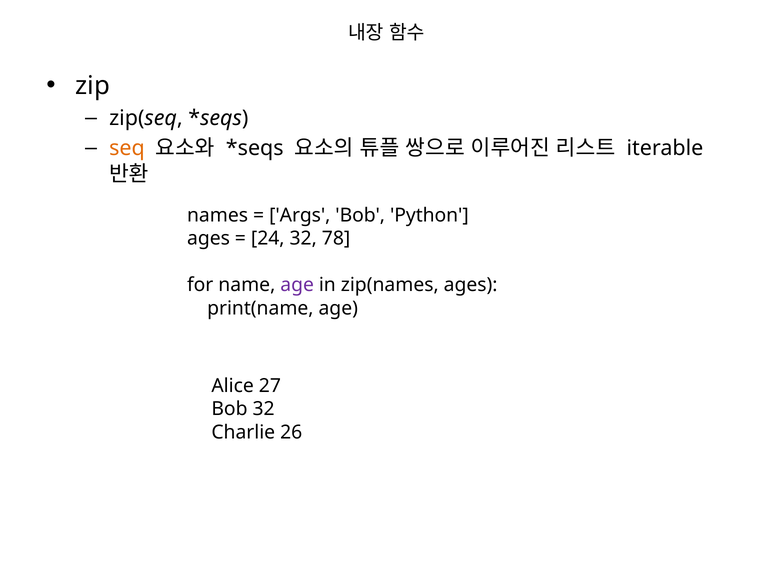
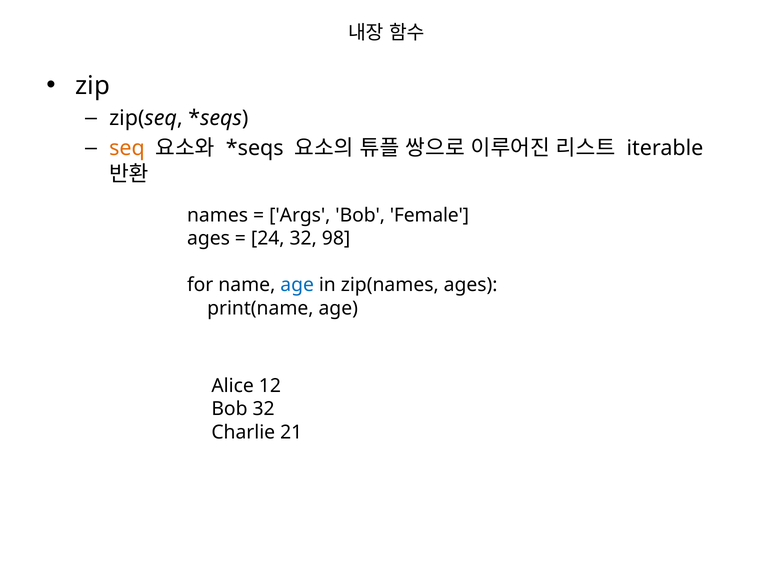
Python: Python -> Female
78: 78 -> 98
age at (297, 285) colour: purple -> blue
27: 27 -> 12
26: 26 -> 21
